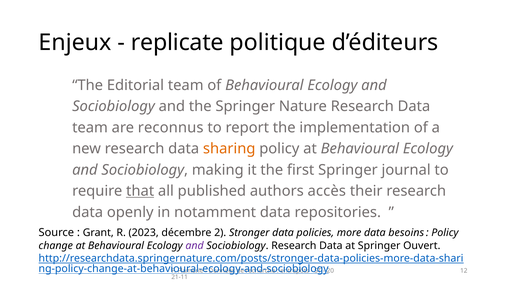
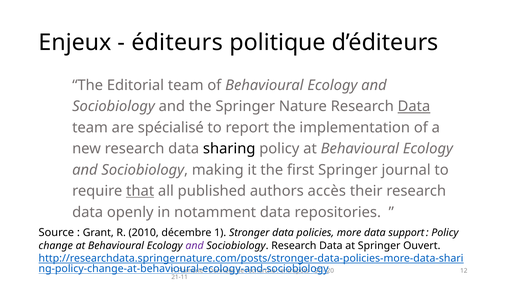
replicate: replicate -> éditeurs
Data at (414, 107) underline: none -> present
reconnus: reconnus -> spécialisé
sharing colour: orange -> black
2023: 2023 -> 2010
2: 2 -> 1
besoins: besoins -> support
